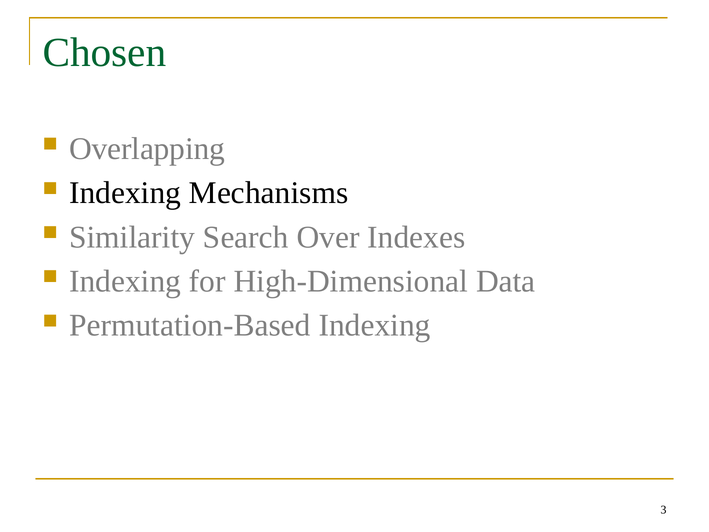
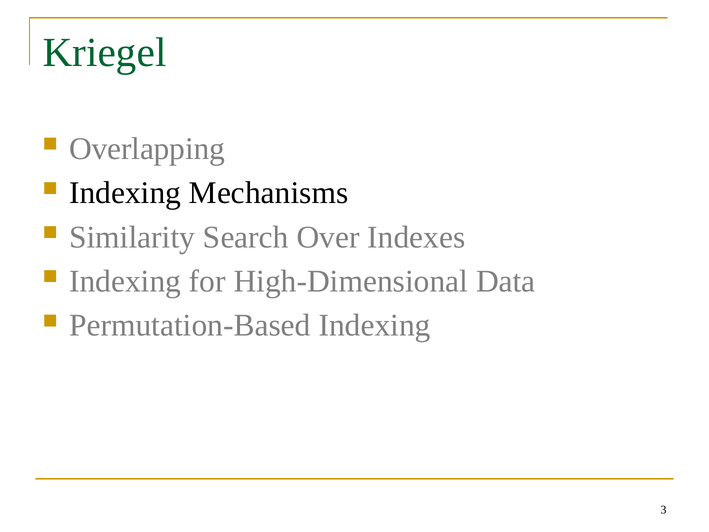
Chosen: Chosen -> Kriegel
